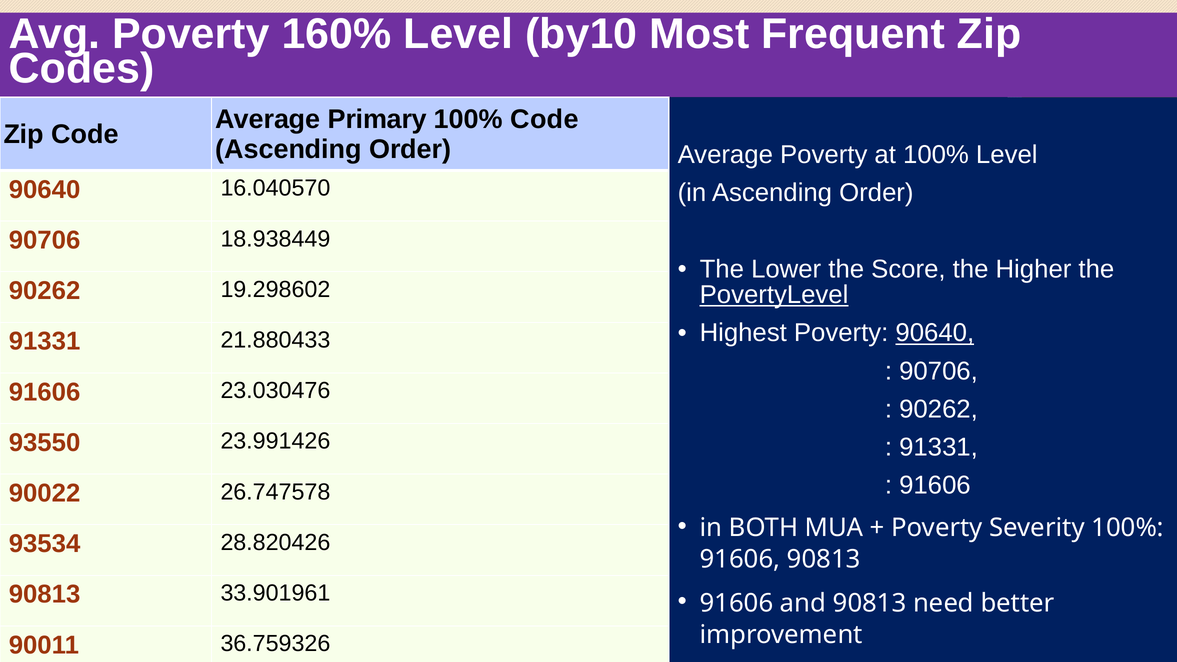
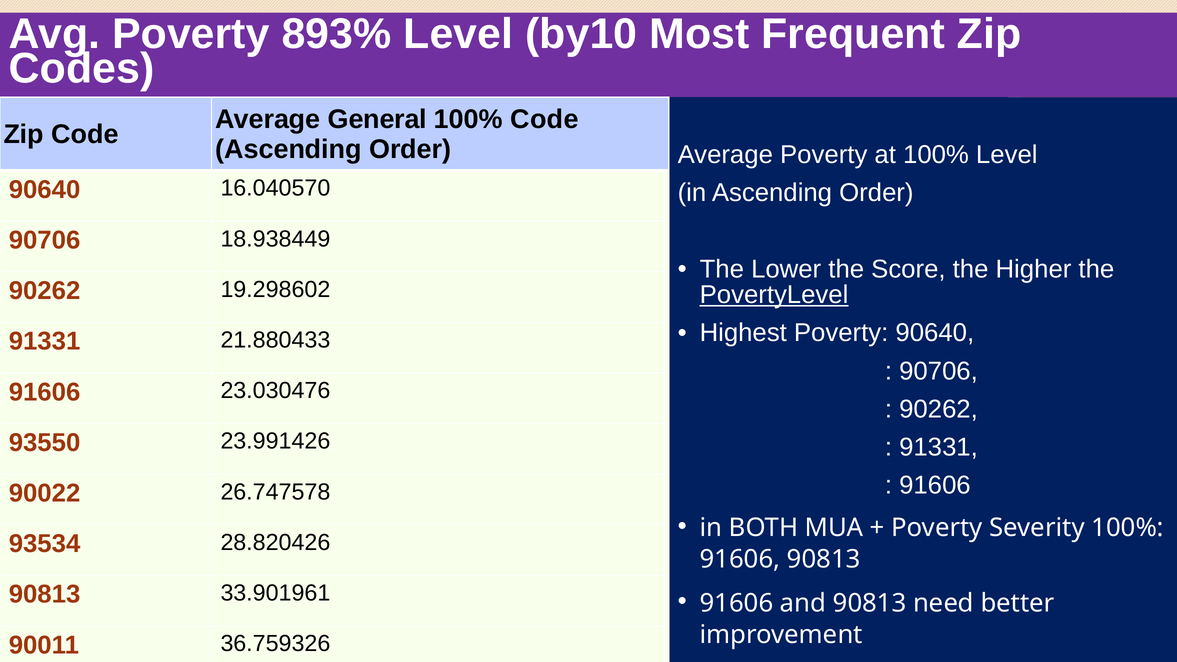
160%: 160% -> 893%
Primary: Primary -> General
90640 at (935, 333) underline: present -> none
